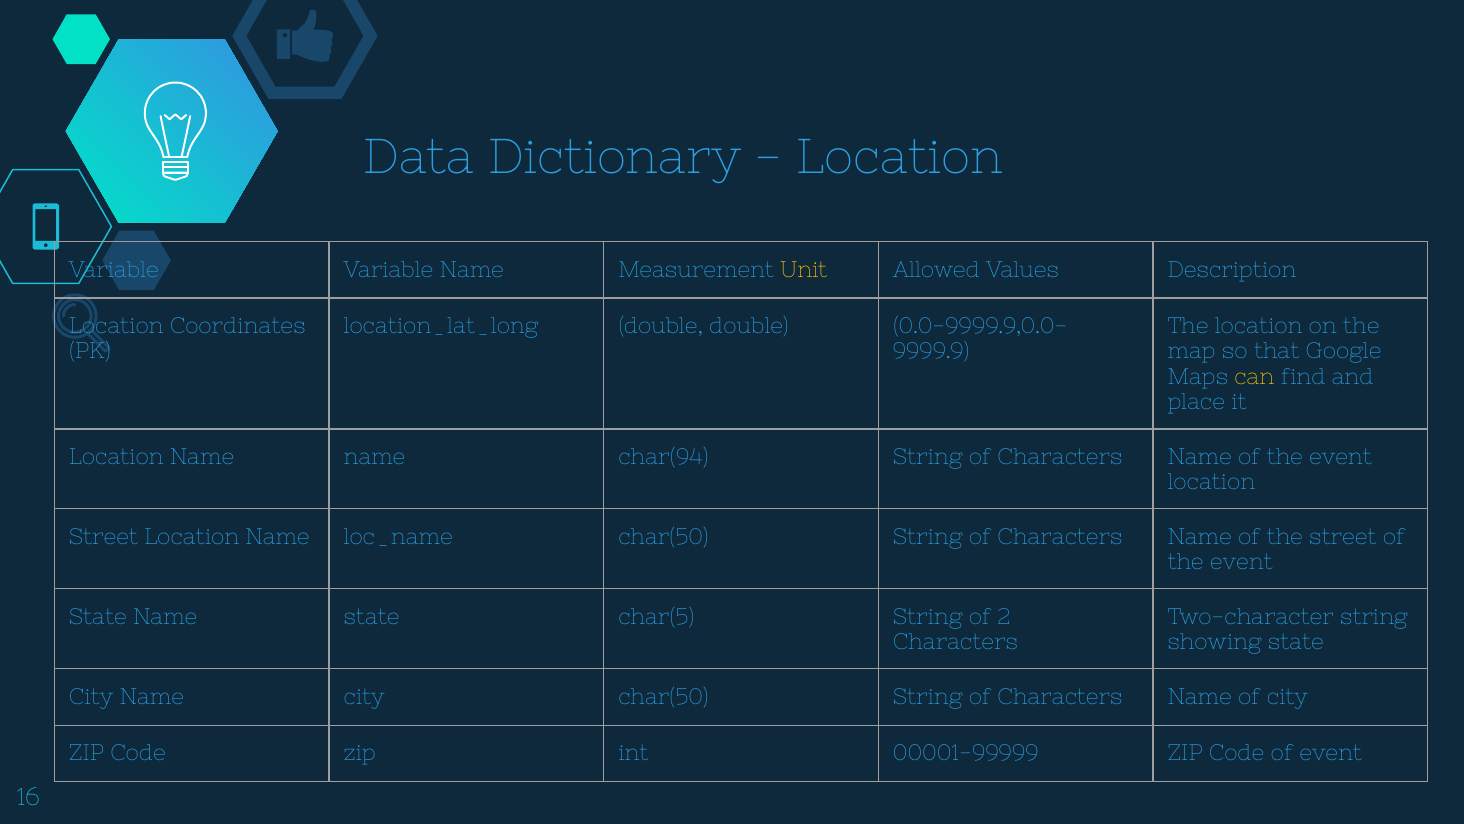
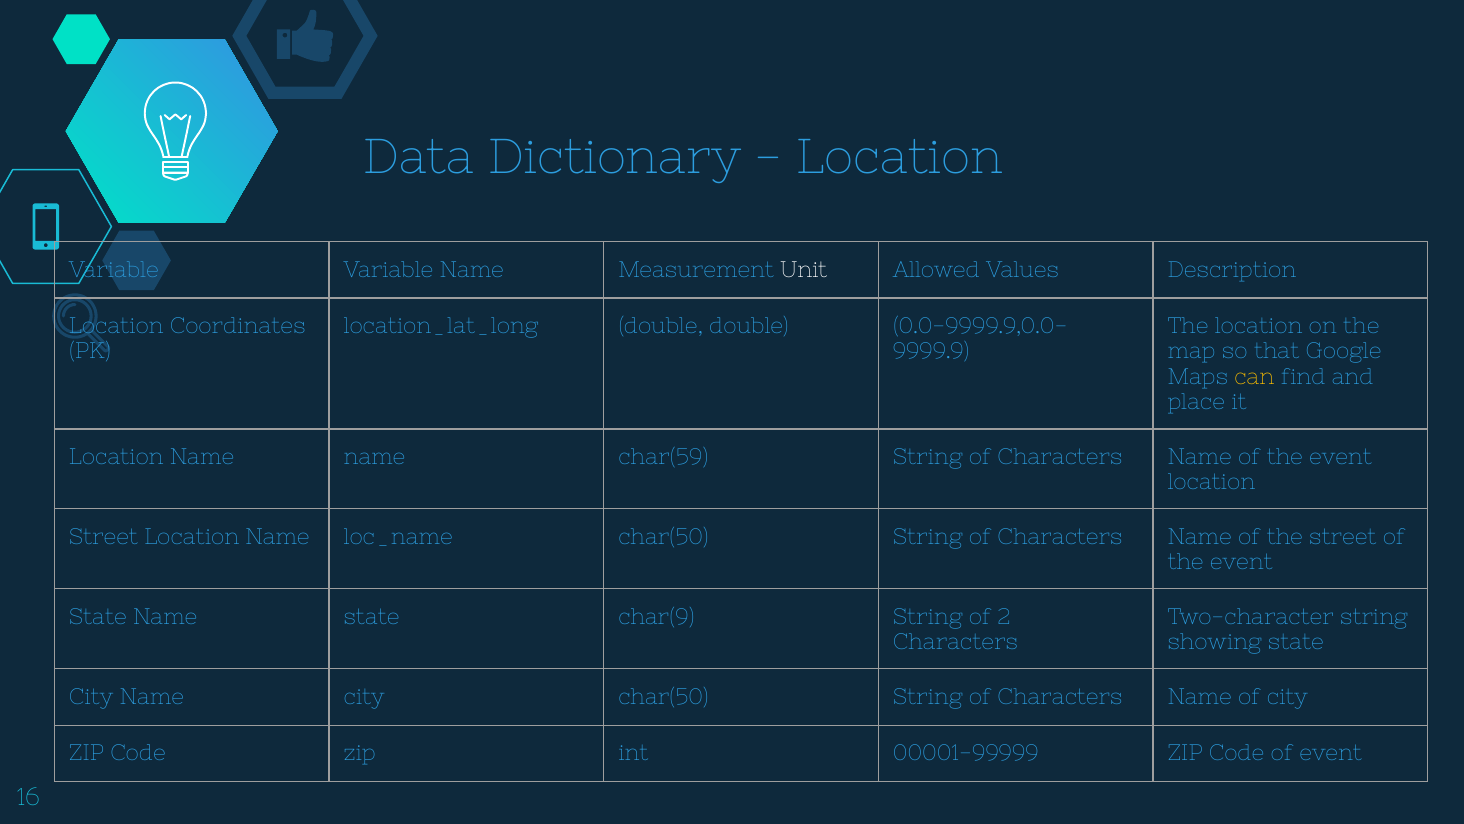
Unit colour: yellow -> white
char(94: char(94 -> char(59
char(5: char(5 -> char(9
